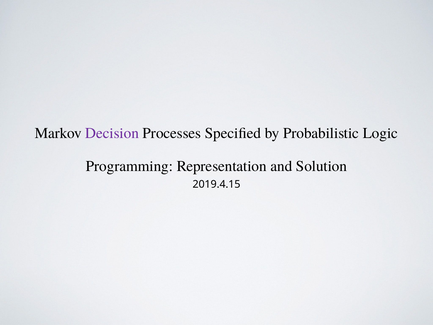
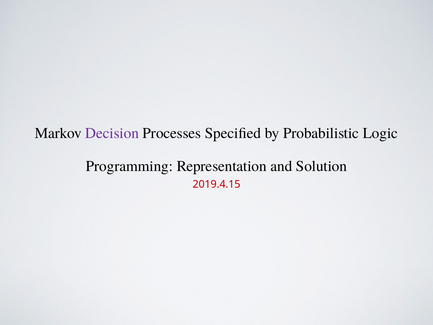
2019.4.15 colour: black -> red
